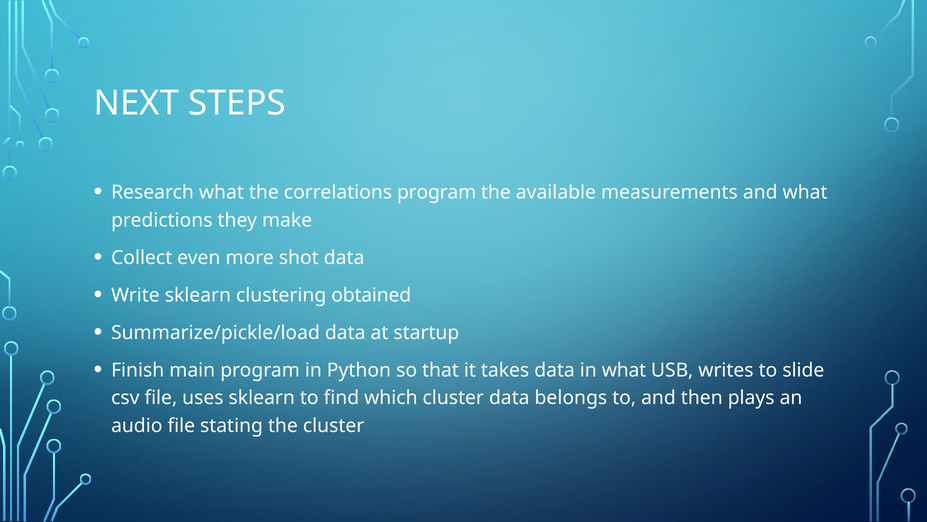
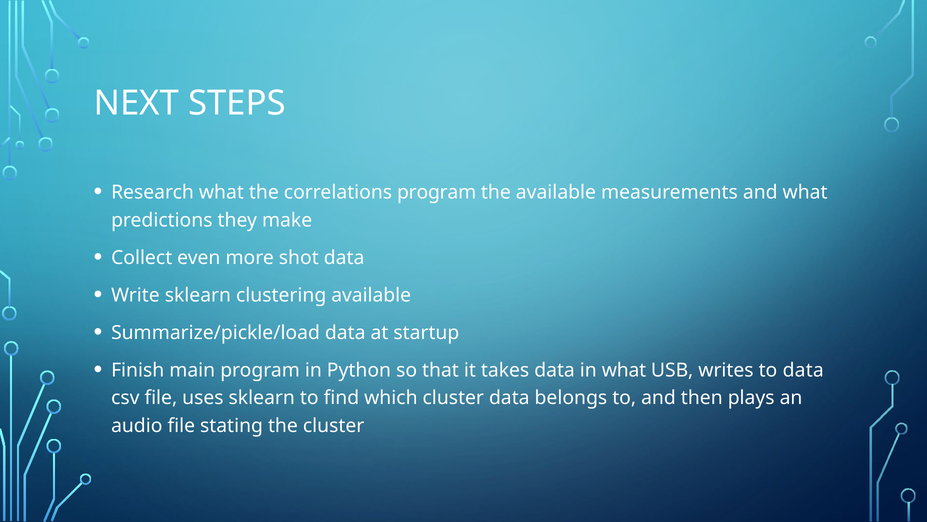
clustering obtained: obtained -> available
to slide: slide -> data
